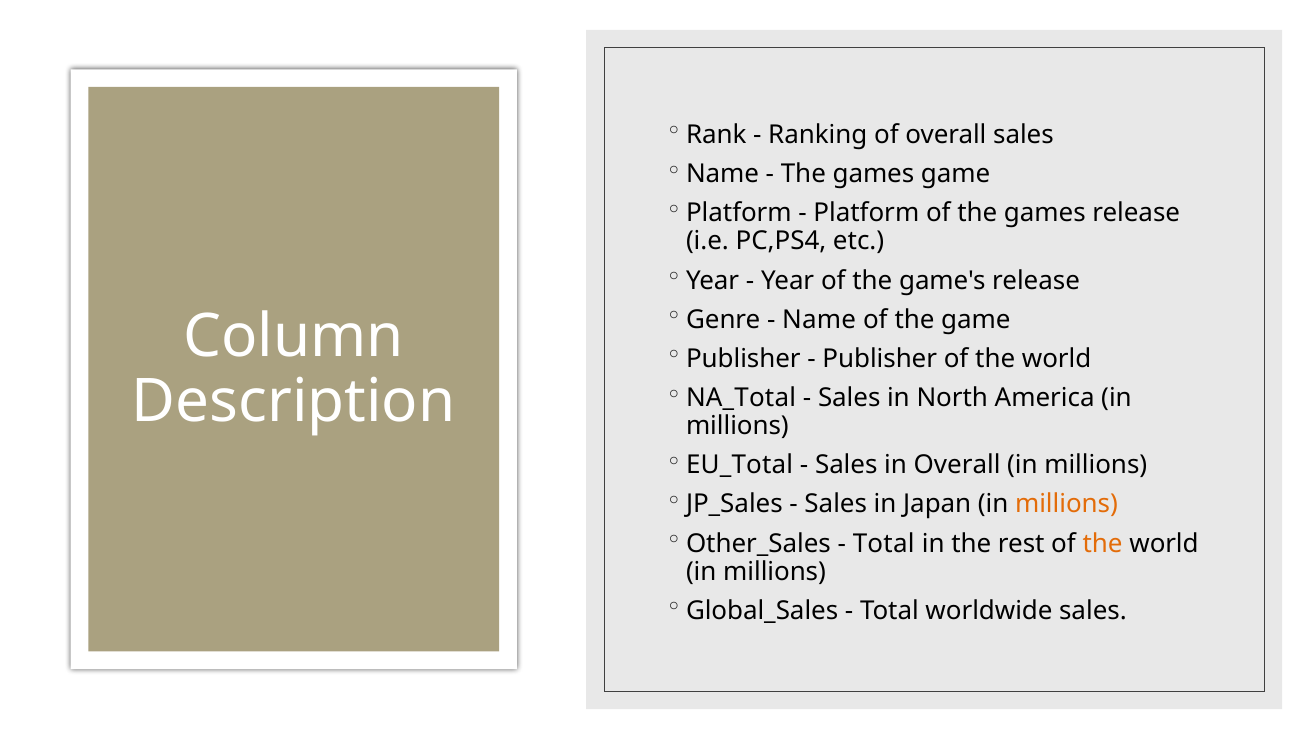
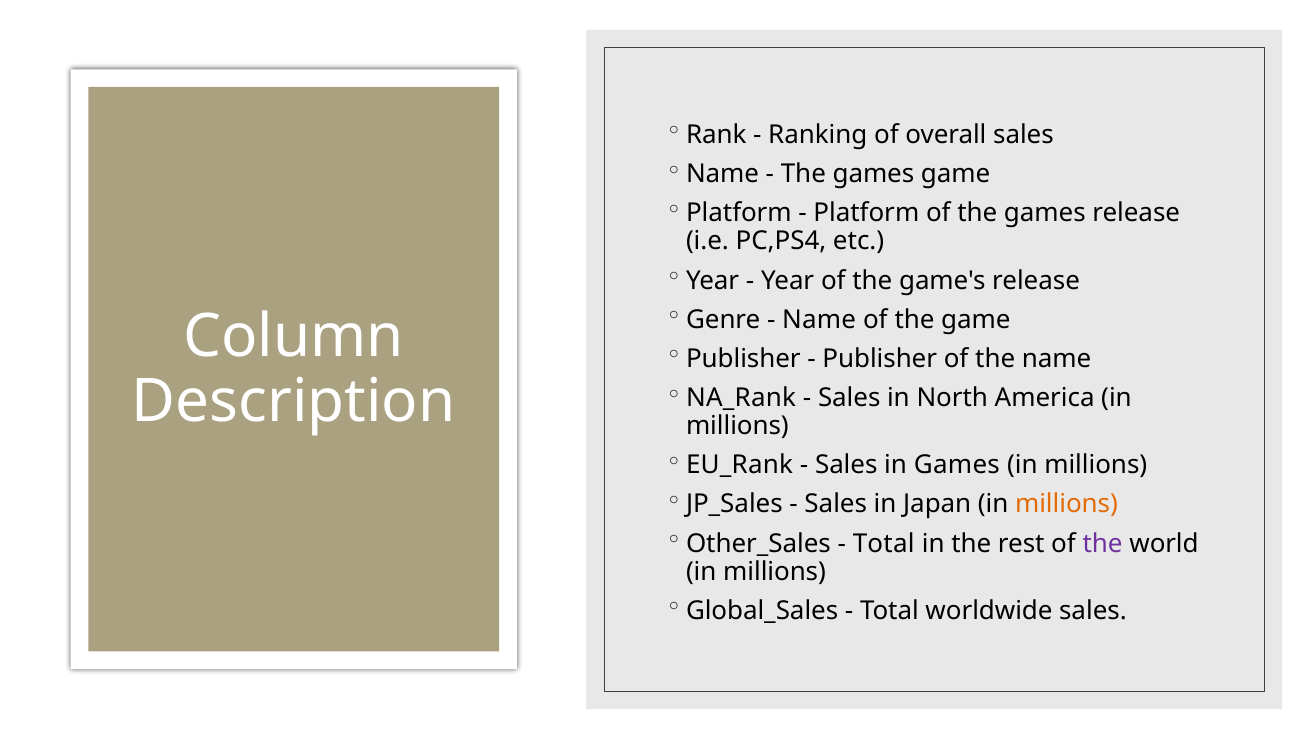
Publisher of the world: world -> name
NA_Total: NA_Total -> NA_Rank
EU_Total: EU_Total -> EU_Rank
in Overall: Overall -> Games
the at (1103, 543) colour: orange -> purple
